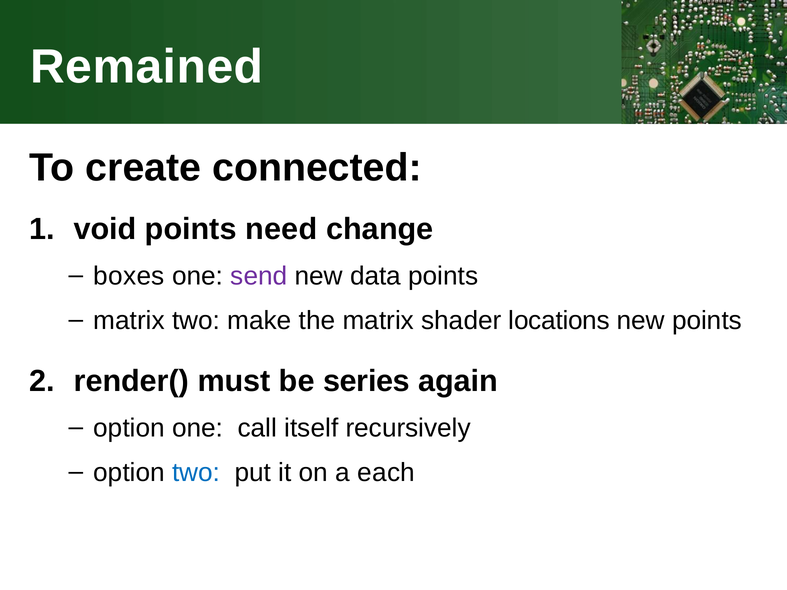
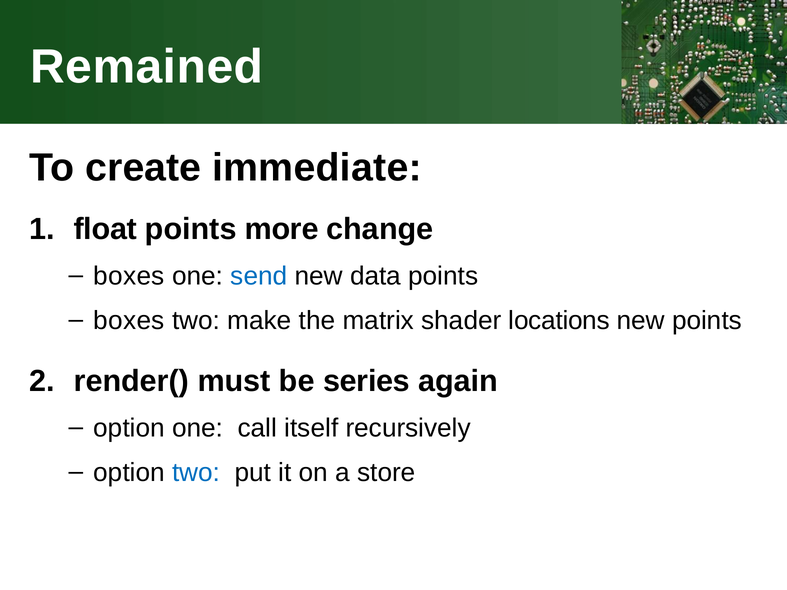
connected: connected -> immediate
void: void -> float
need: need -> more
send colour: purple -> blue
matrix at (129, 321): matrix -> boxes
each: each -> store
